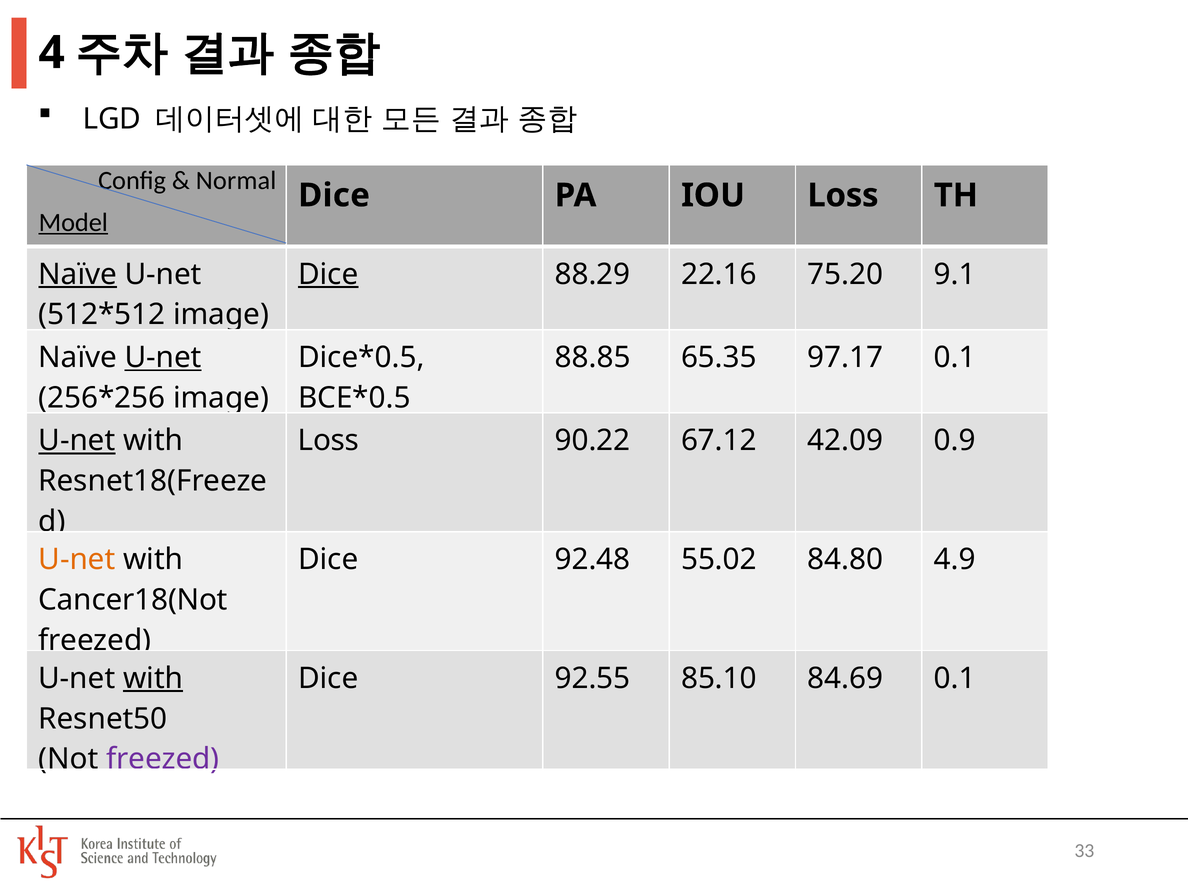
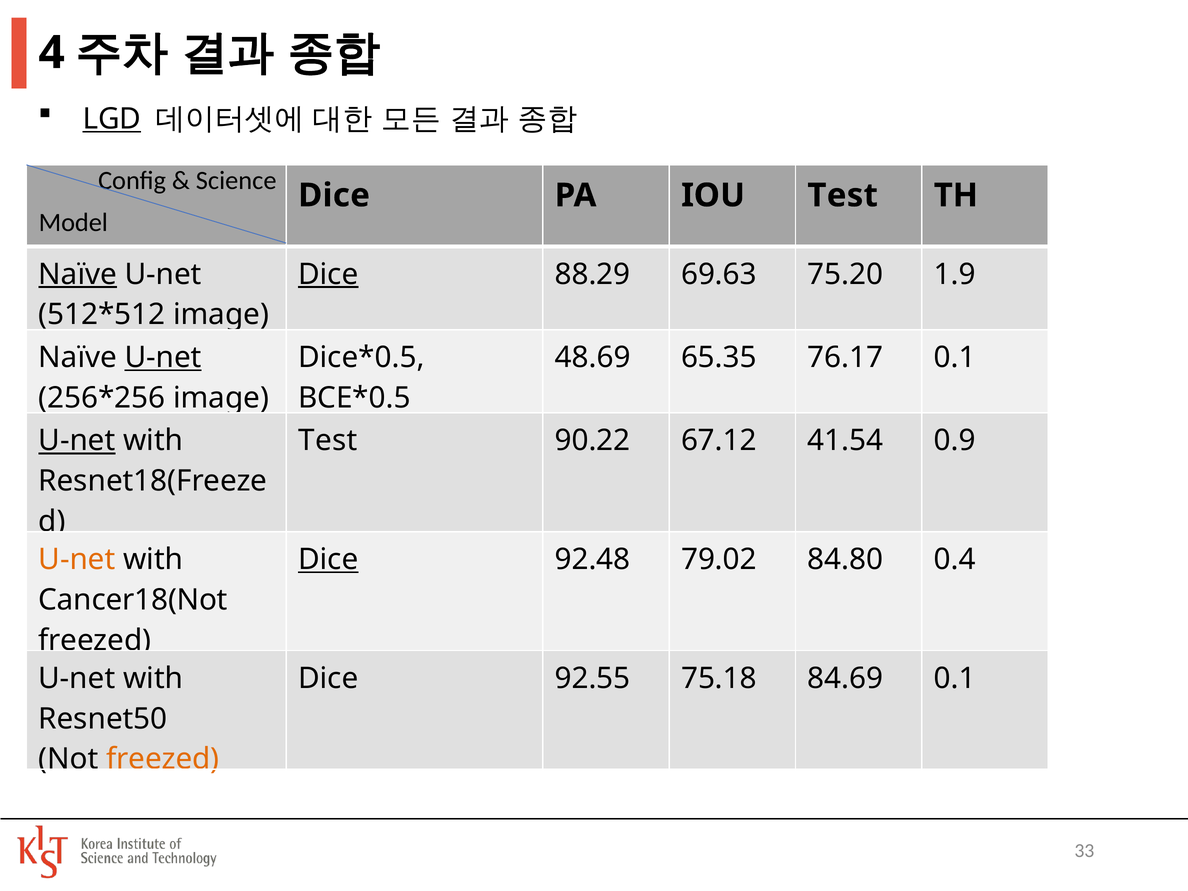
LGD underline: none -> present
Normal: Normal -> Science
IOU Loss: Loss -> Test
Model underline: present -> none
22.16: 22.16 -> 69.63
9.1: 9.1 -> 1.9
88.85: 88.85 -> 48.69
97.17: 97.17 -> 76.17
Loss at (328, 441): Loss -> Test
42.09: 42.09 -> 41.54
Dice at (328, 560) underline: none -> present
55.02: 55.02 -> 79.02
4.9: 4.9 -> 0.4
with at (153, 678) underline: present -> none
85.10: 85.10 -> 75.18
freezed at (163, 759) colour: purple -> orange
